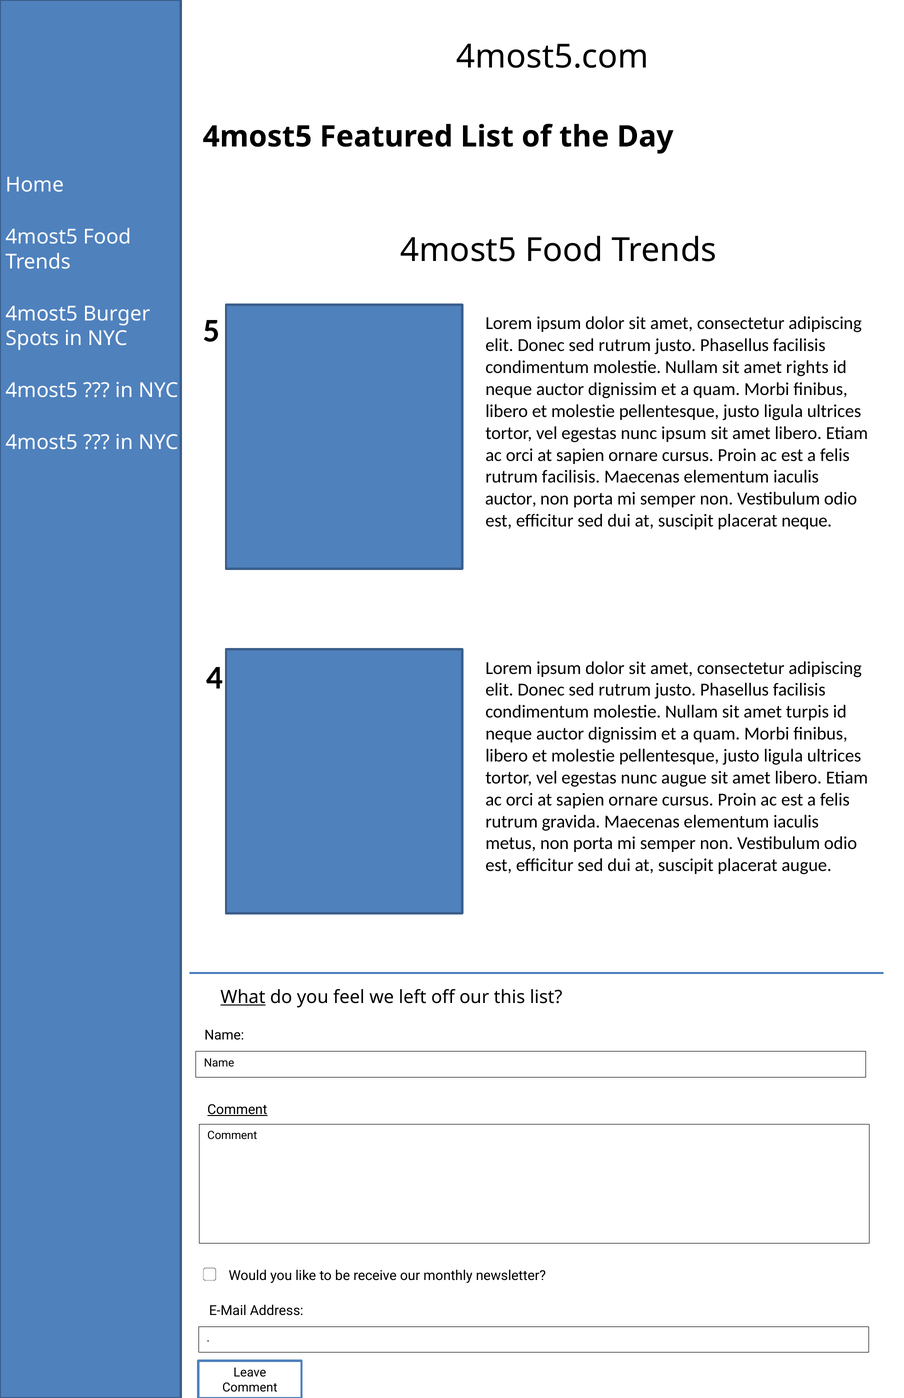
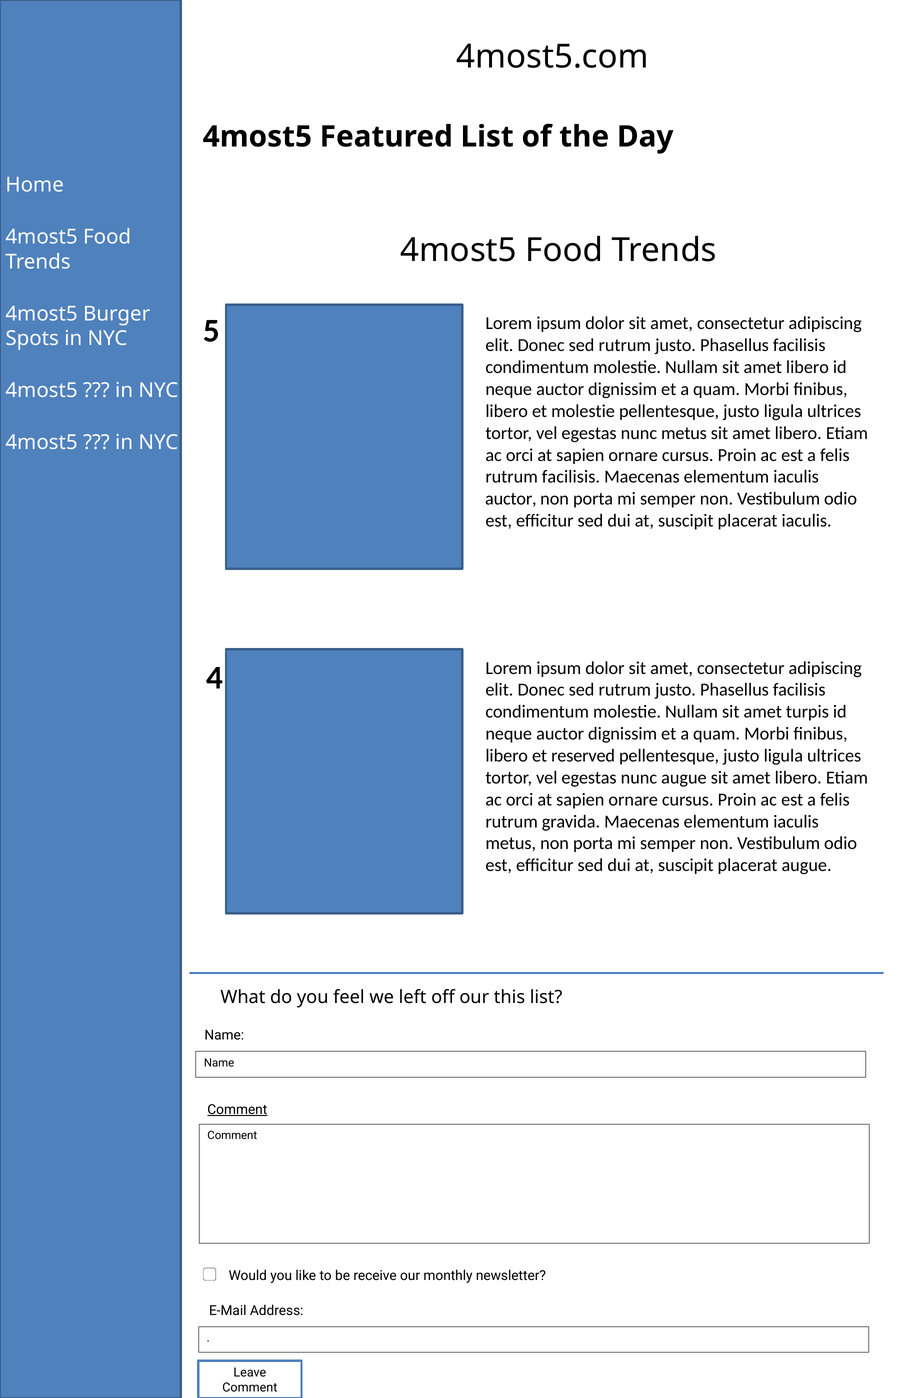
Nullam sit amet rights: rights -> libero
nunc ipsum: ipsum -> metus
placerat neque: neque -> iaculis
molestie at (583, 755): molestie -> reserved
What underline: present -> none
